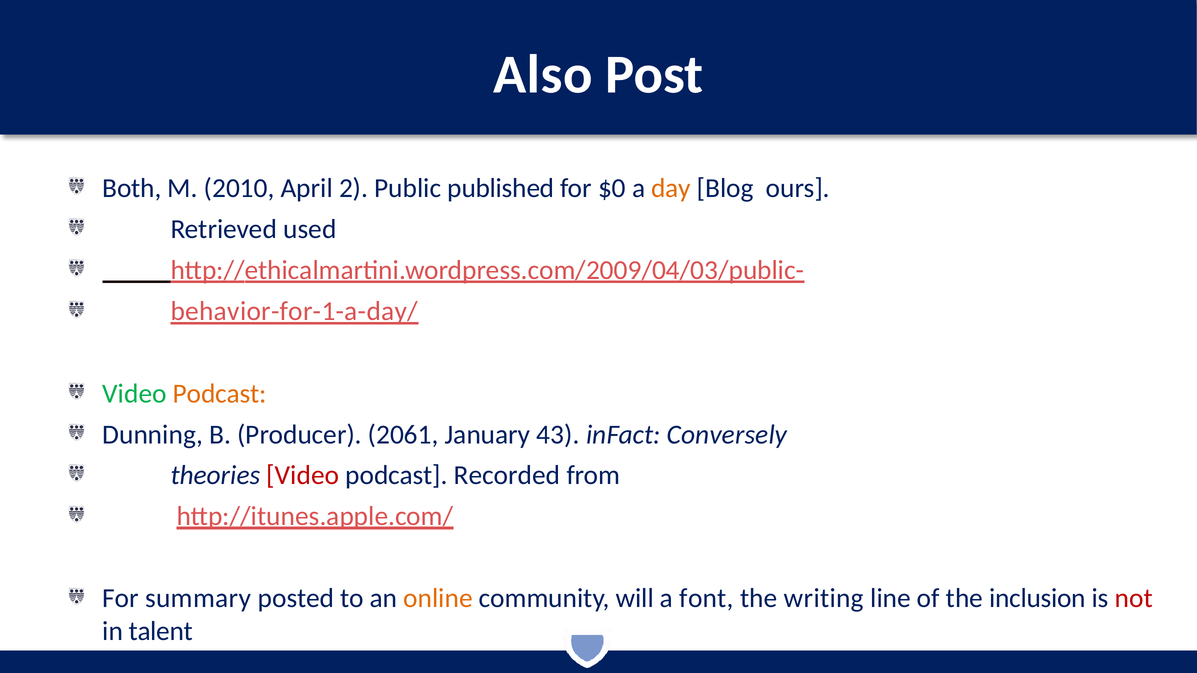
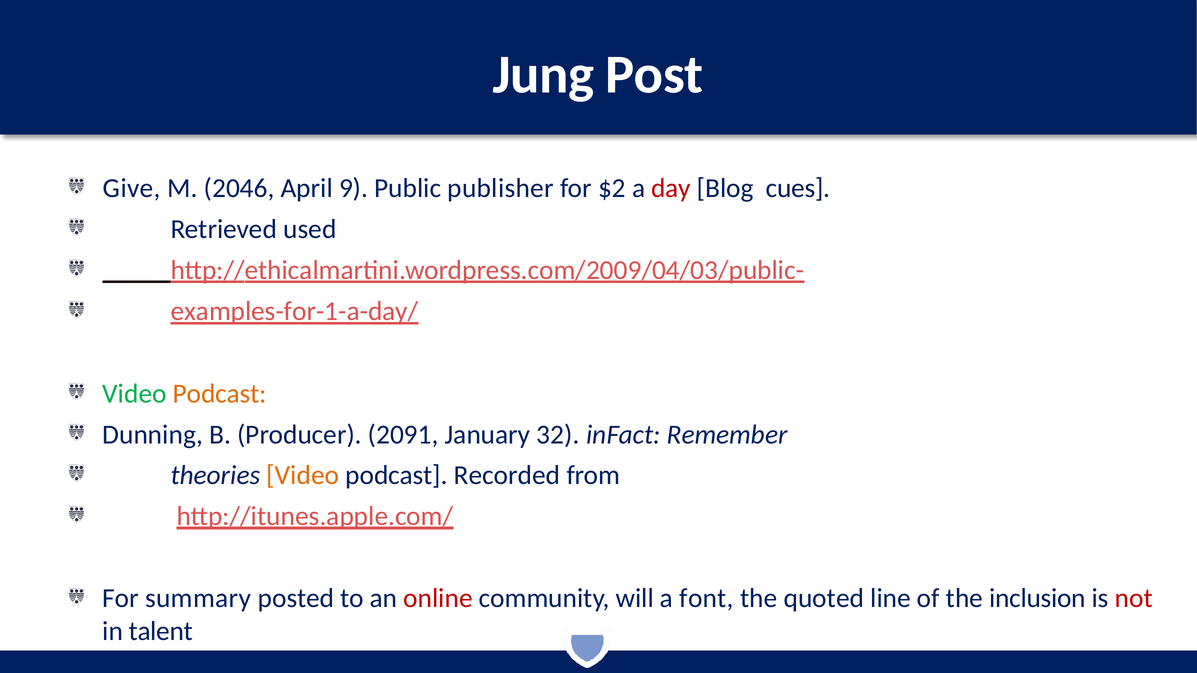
Also: Also -> Jung
Both: Both -> Give
2010: 2010 -> 2046
2: 2 -> 9
published: published -> publisher
$0: $0 -> $2
day colour: orange -> red
ours: ours -> cues
behavior-for-1-a-day/: behavior-for-1-a-day/ -> examples-for-1-a-day/
2061: 2061 -> 2091
43: 43 -> 32
Conversely: Conversely -> Remember
Video at (303, 476) colour: red -> orange
online colour: orange -> red
writing: writing -> quoted
